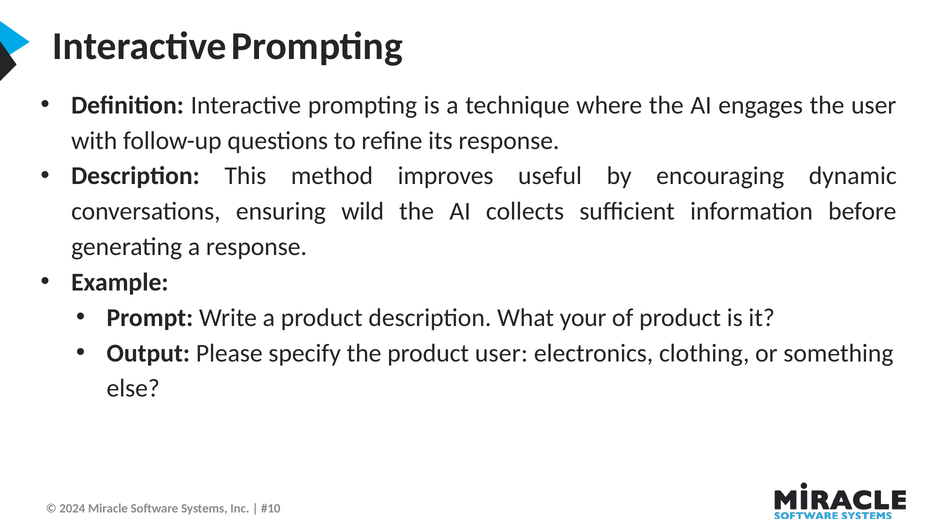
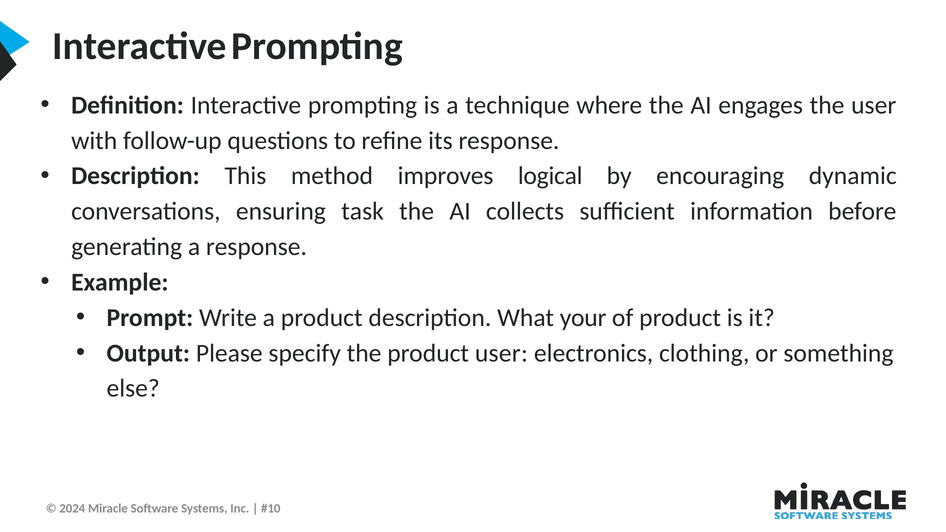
useful: useful -> logical
wild: wild -> task
